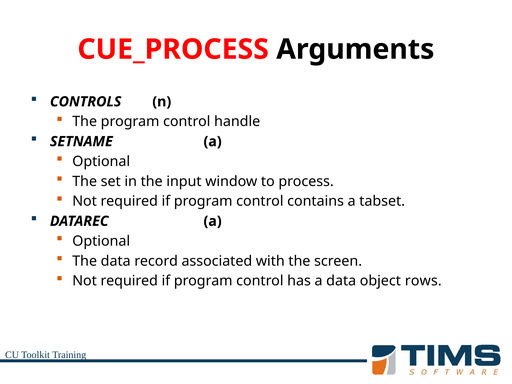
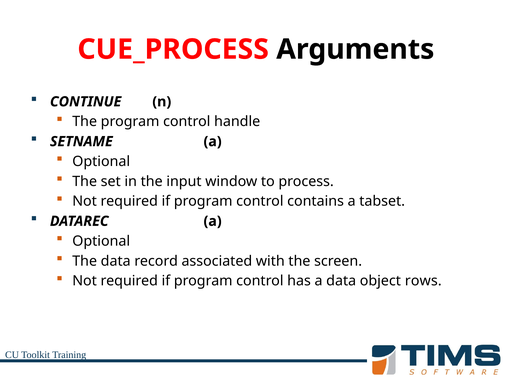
CONTROLS: CONTROLS -> CONTINUE
